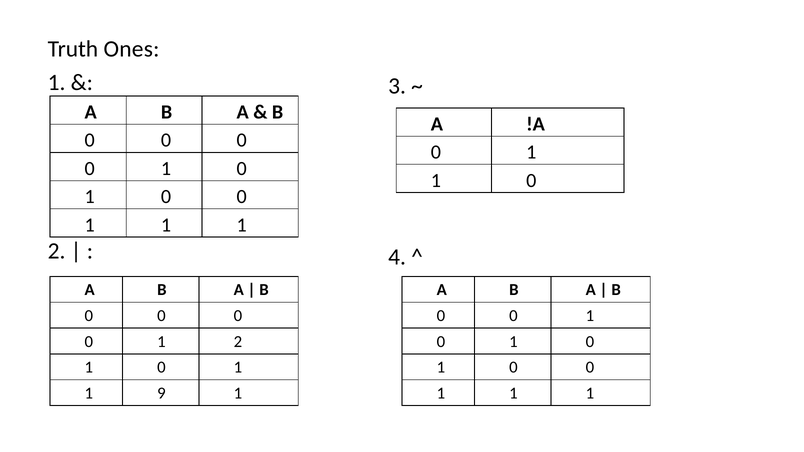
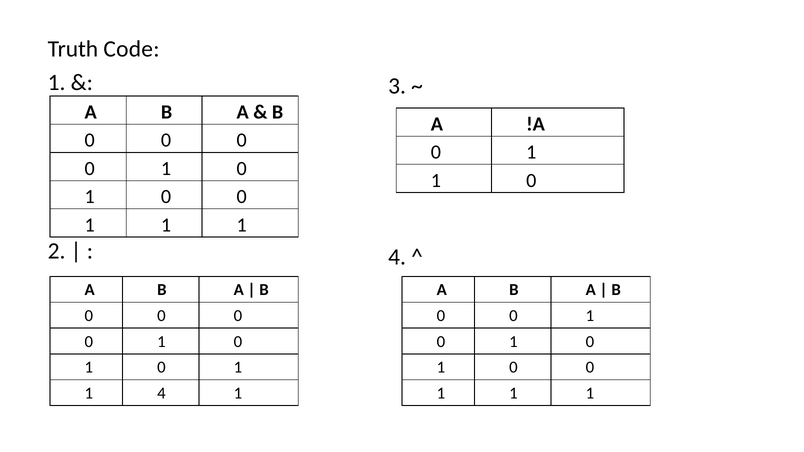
Ones: Ones -> Code
2 at (238, 342): 2 -> 0
1 9: 9 -> 4
